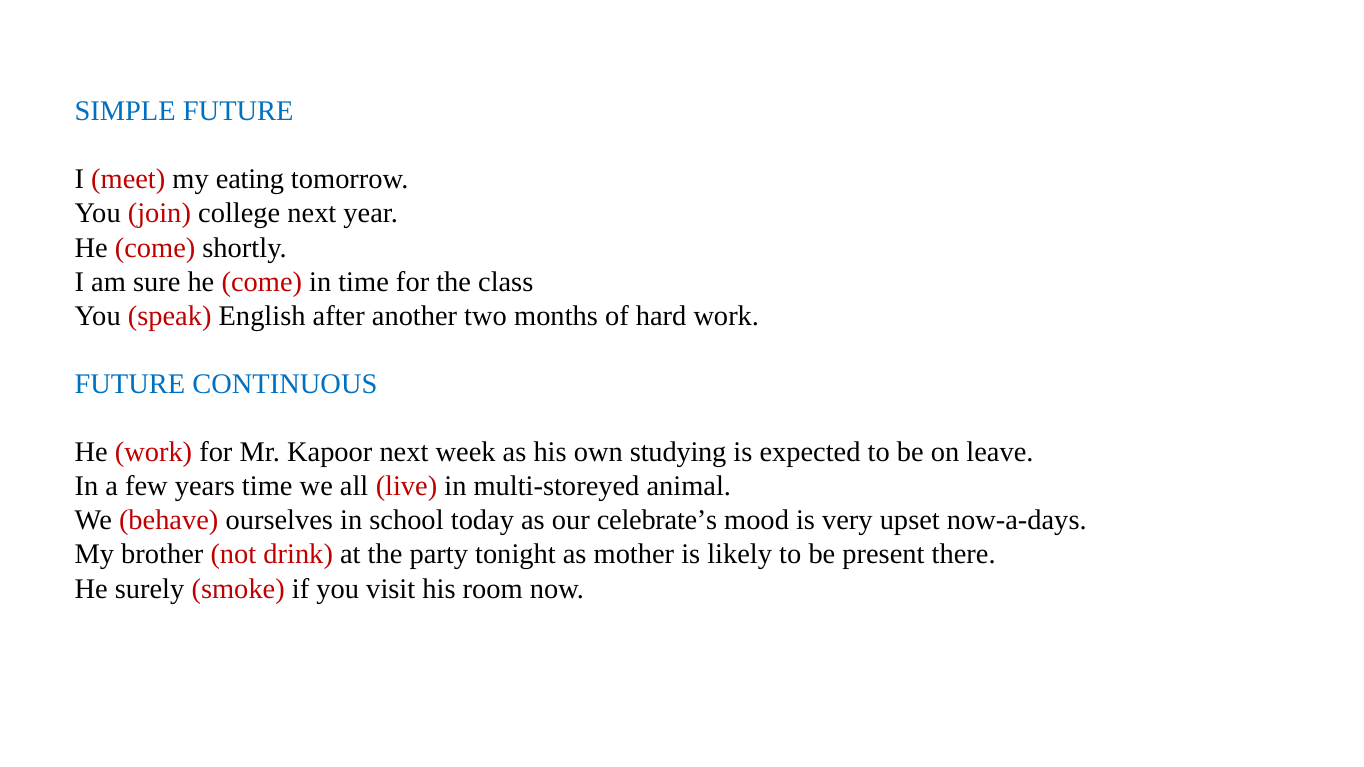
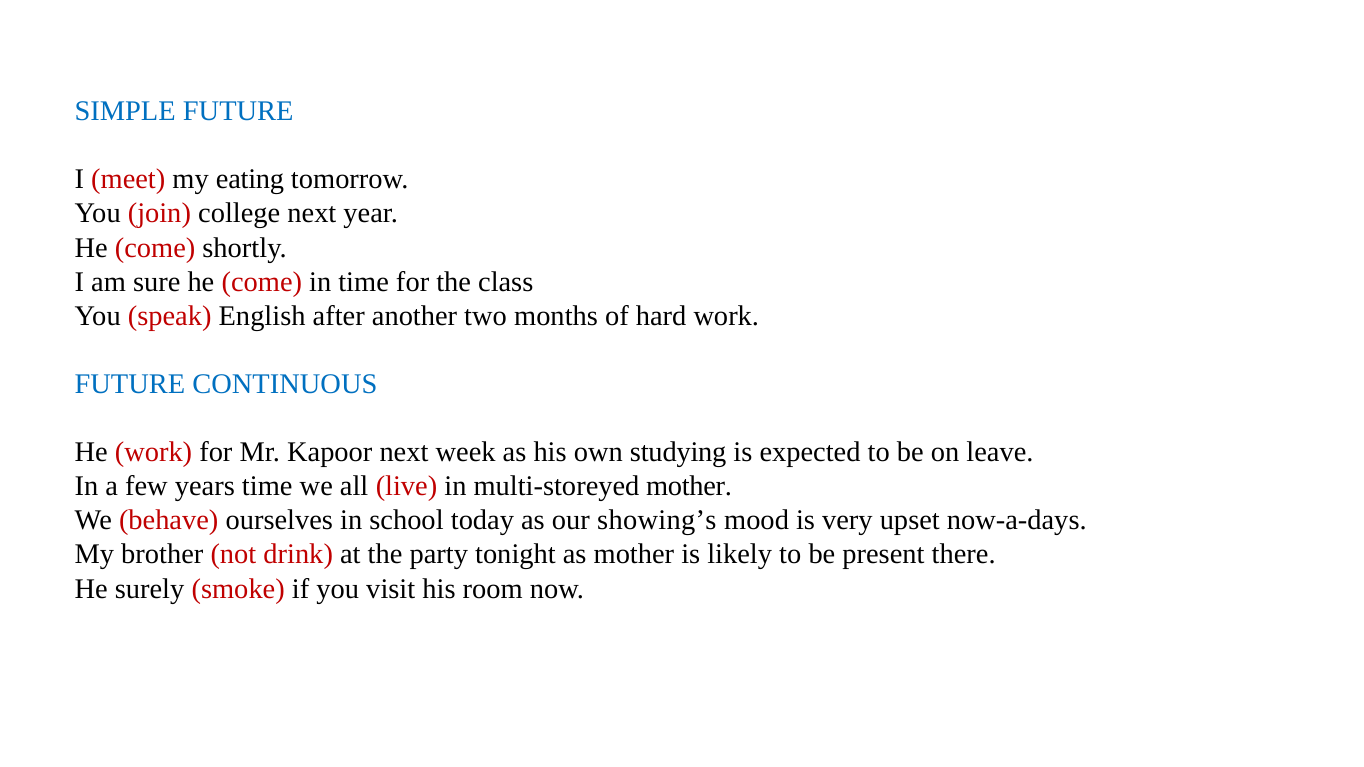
multi-storeyed animal: animal -> mother
celebrate’s: celebrate’s -> showing’s
